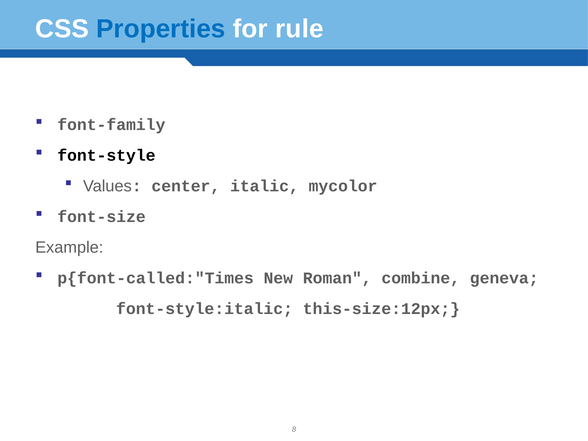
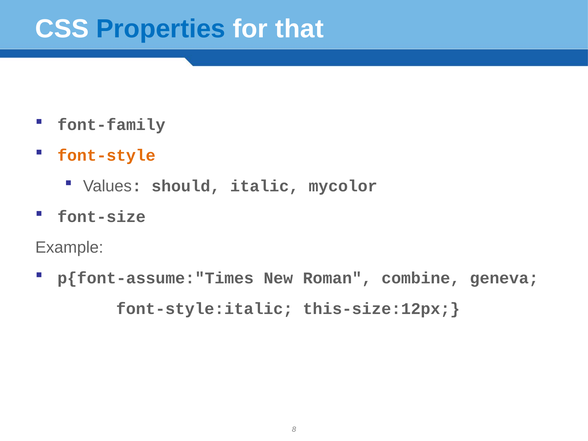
rule: rule -> that
font-style colour: black -> orange
center: center -> should
p{font-called:"Times: p{font-called:"Times -> p{font-assume:"Times
